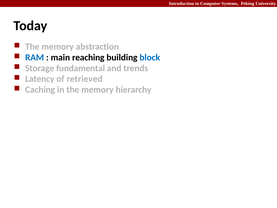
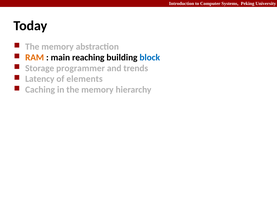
RAM colour: blue -> orange
fundamental: fundamental -> programmer
retrieved: retrieved -> elements
